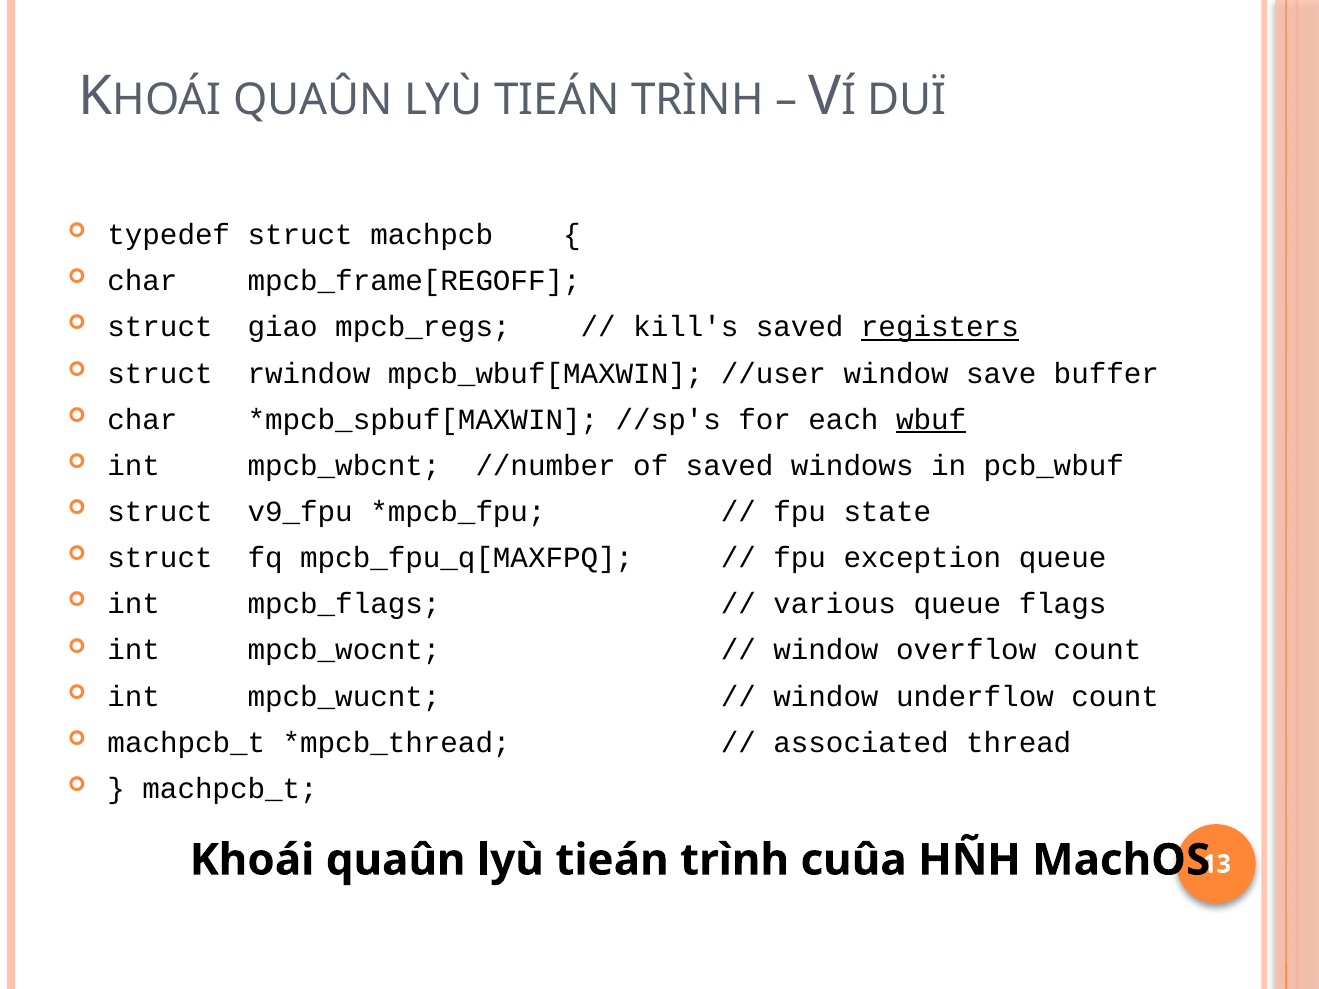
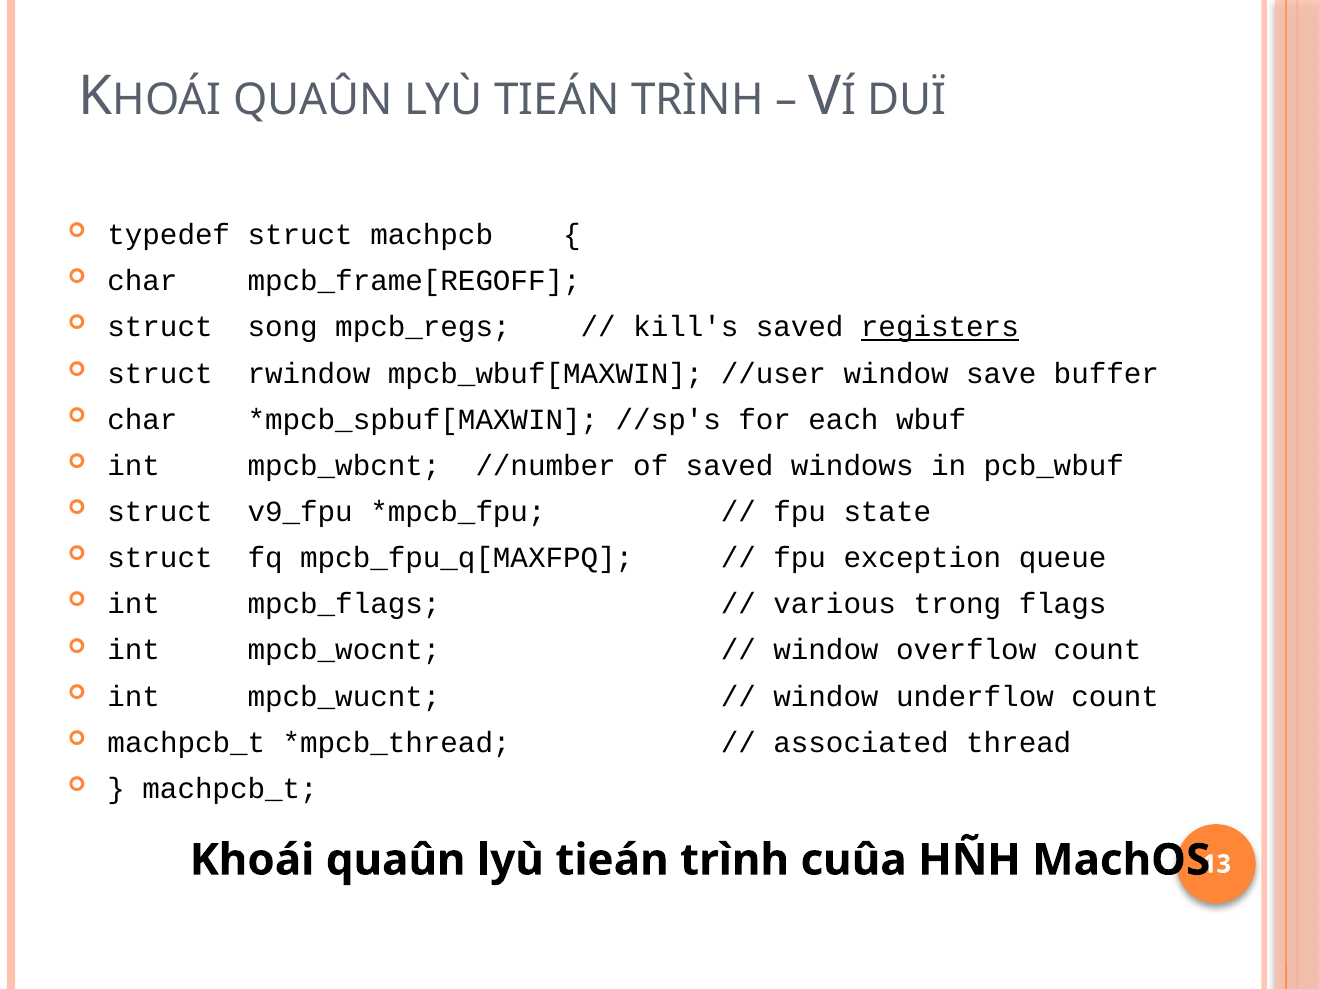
giao: giao -> song
wbuf underline: present -> none
various queue: queue -> trong
